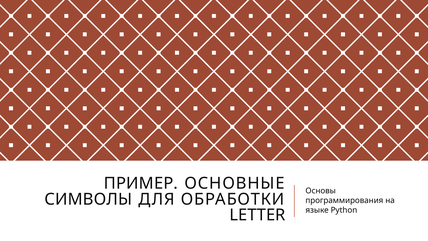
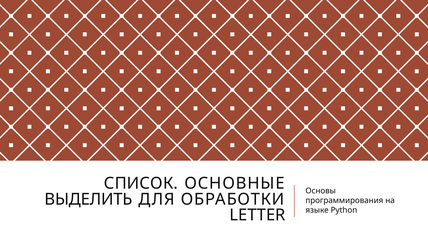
ПРИМЕР: ПРИМЕР -> СПИСОК
СИМВОЛЫ: СИМВОЛЫ -> ВЫДЕЛИТЬ
